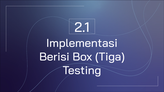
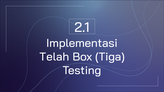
Berisi: Berisi -> Telah
